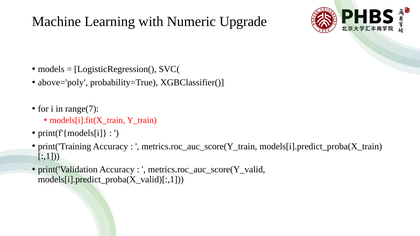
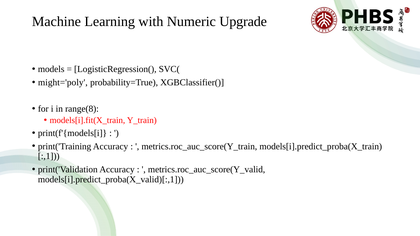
above='poly: above='poly -> might='poly
range(7: range(7 -> range(8
